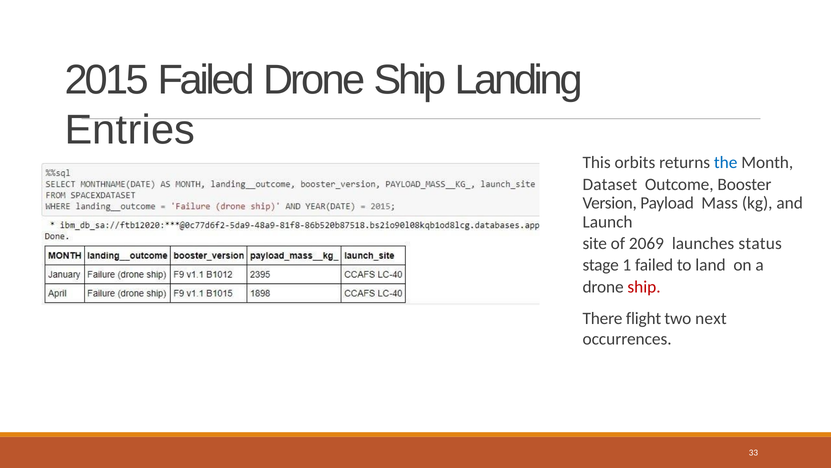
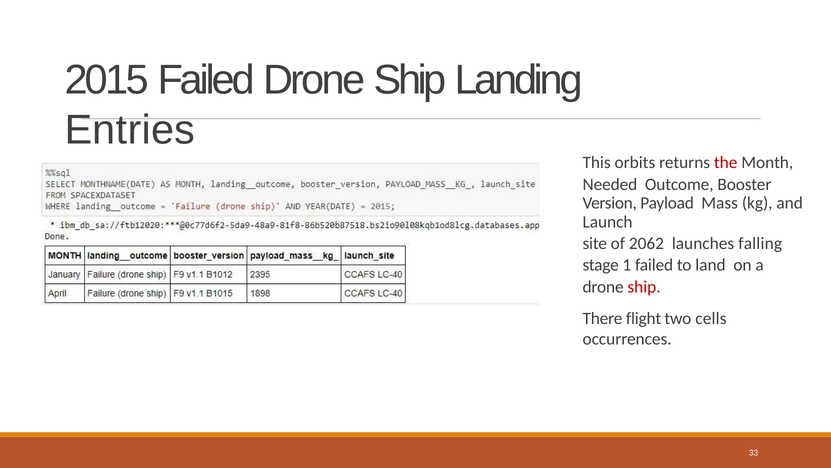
the colour: blue -> red
Dataset: Dataset -> Needed
2069: 2069 -> 2062
status: status -> falling
next: next -> cells
